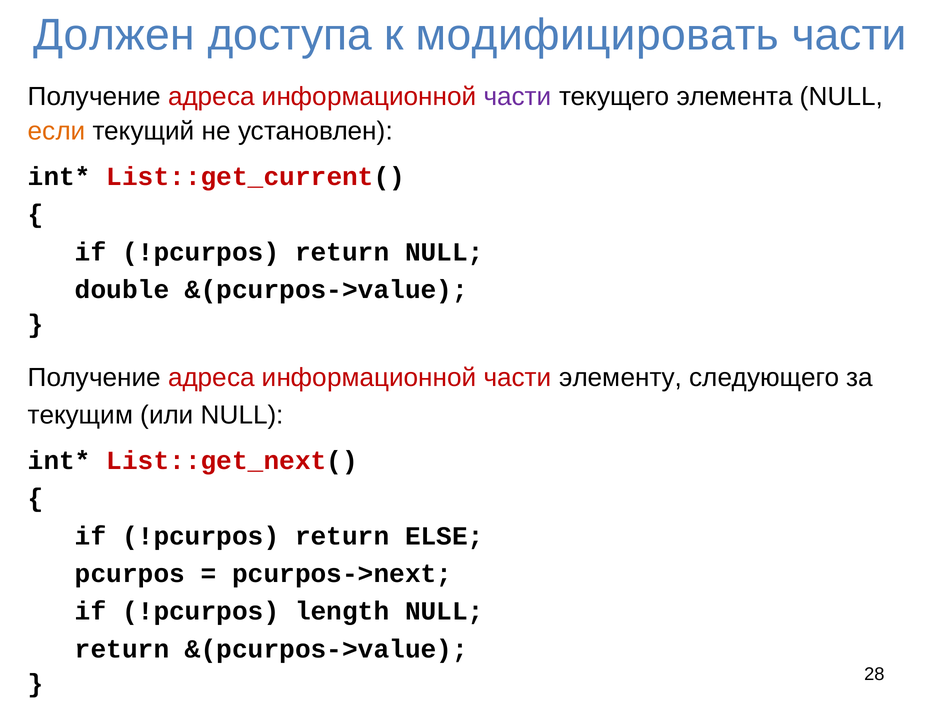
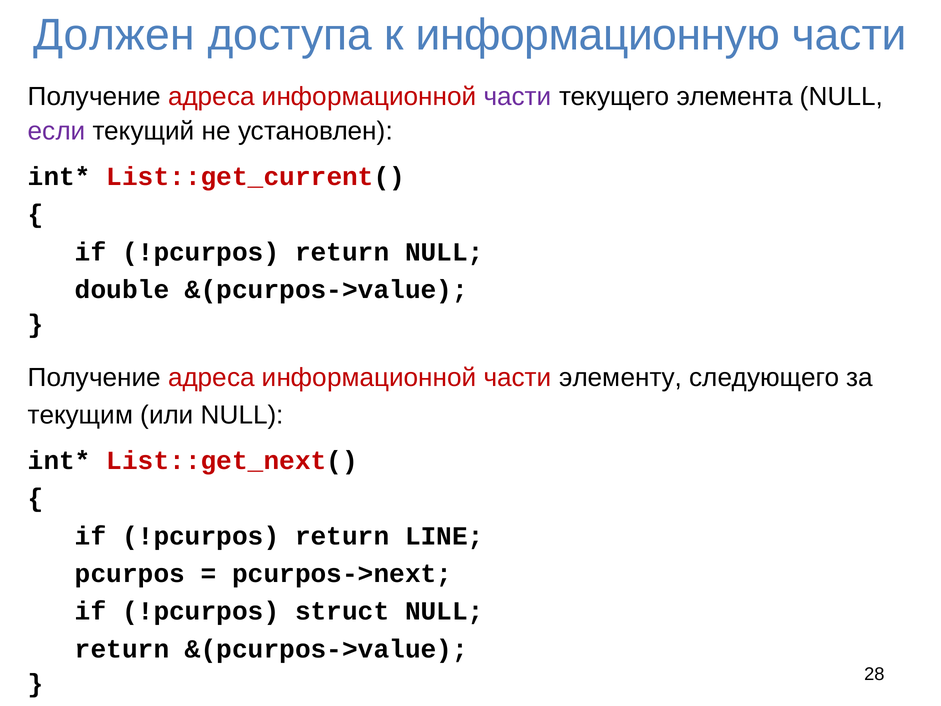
модифицировать: модифицировать -> информационную
если colour: orange -> purple
ELSE: ELSE -> LINE
length: length -> struct
